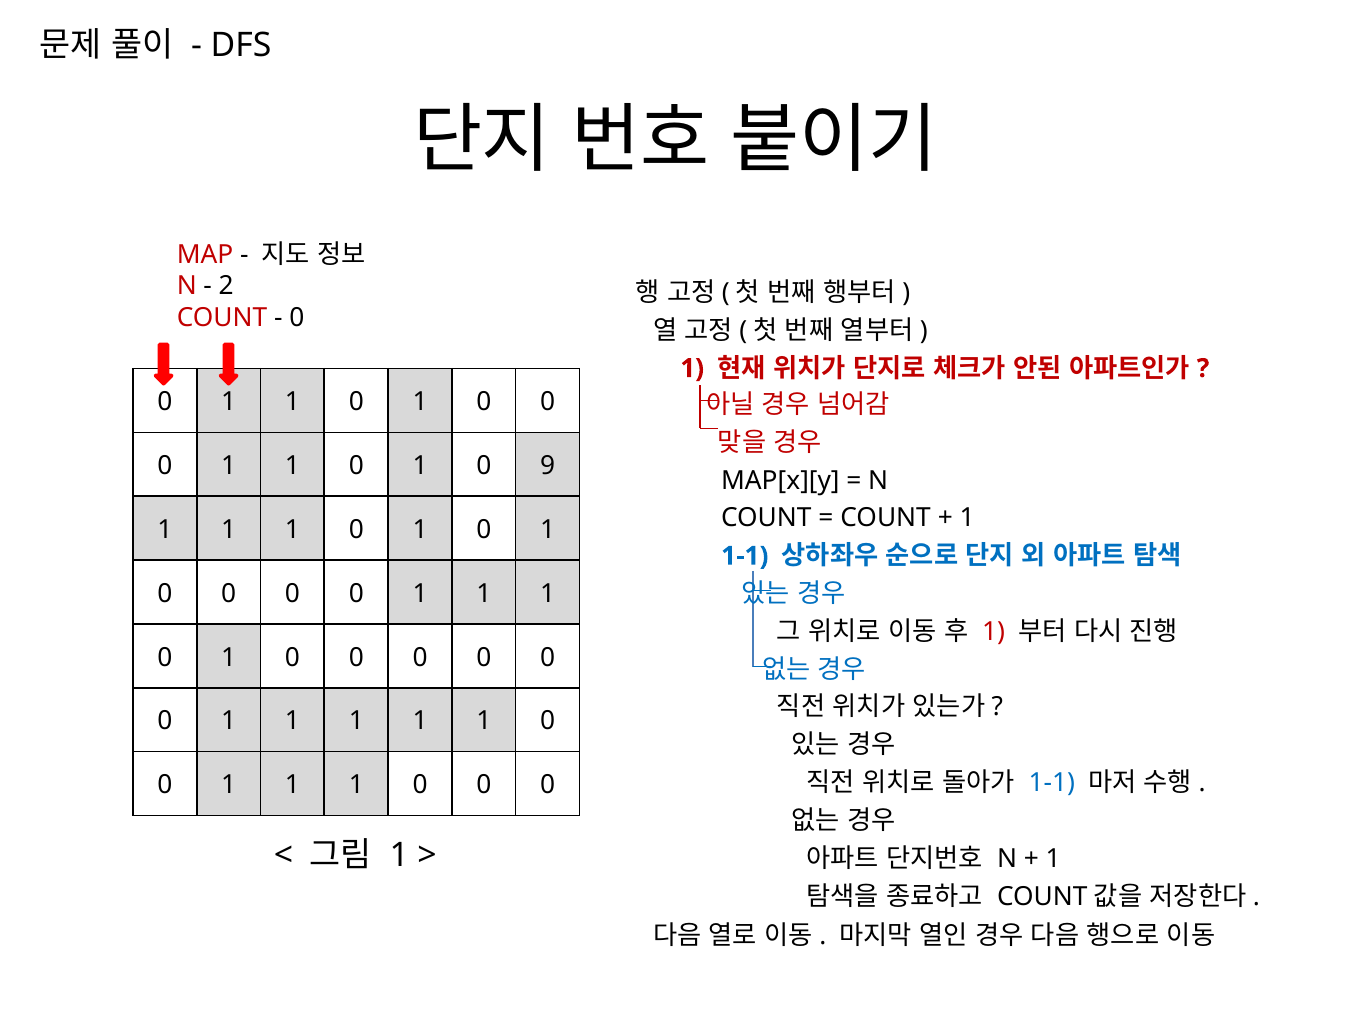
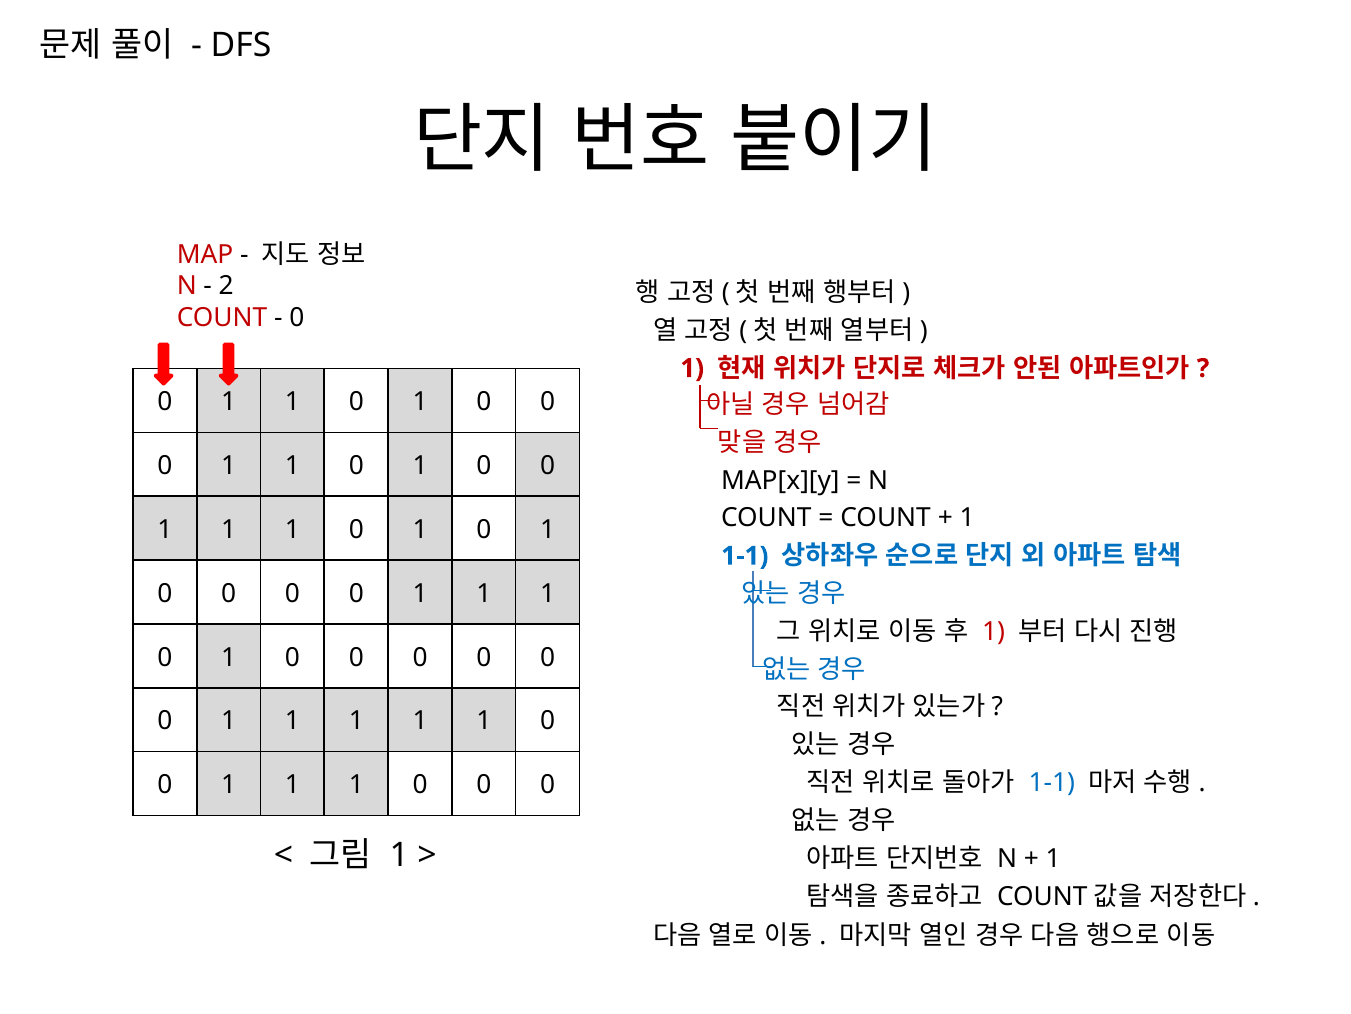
9 at (548, 466): 9 -> 0
